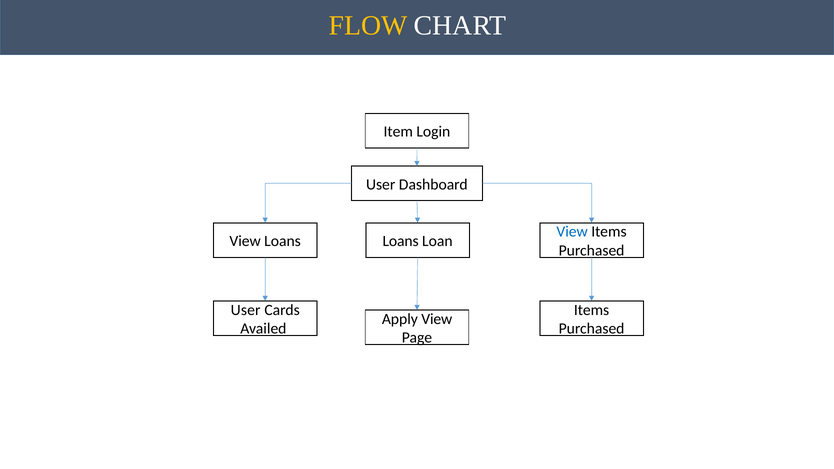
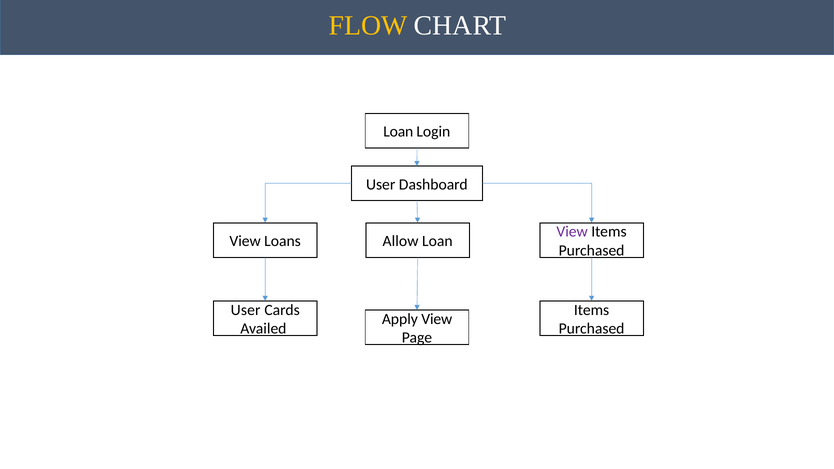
Item at (398, 132): Item -> Loan
View at (572, 232) colour: blue -> purple
Loans Loans: Loans -> Allow
